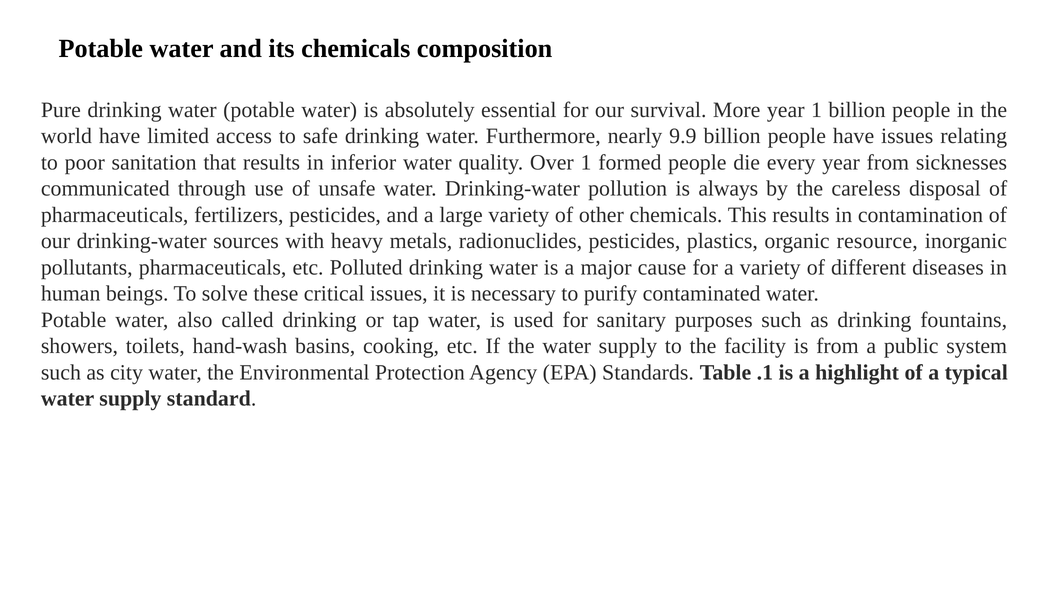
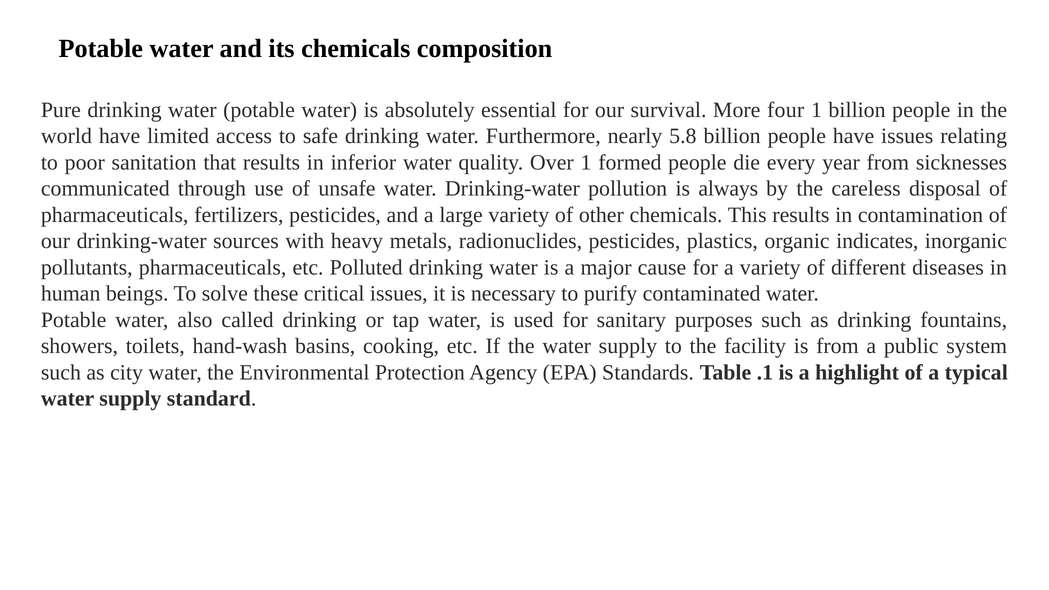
More year: year -> four
9.9: 9.9 -> 5.8
resource: resource -> indicates
